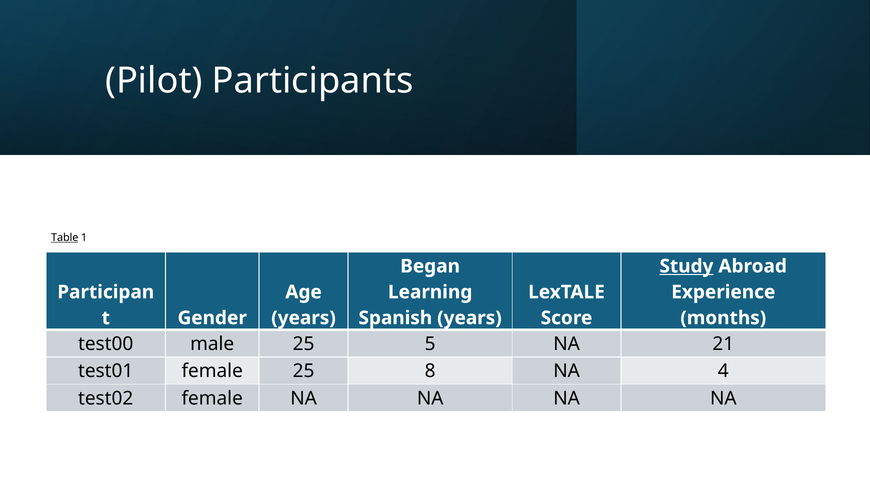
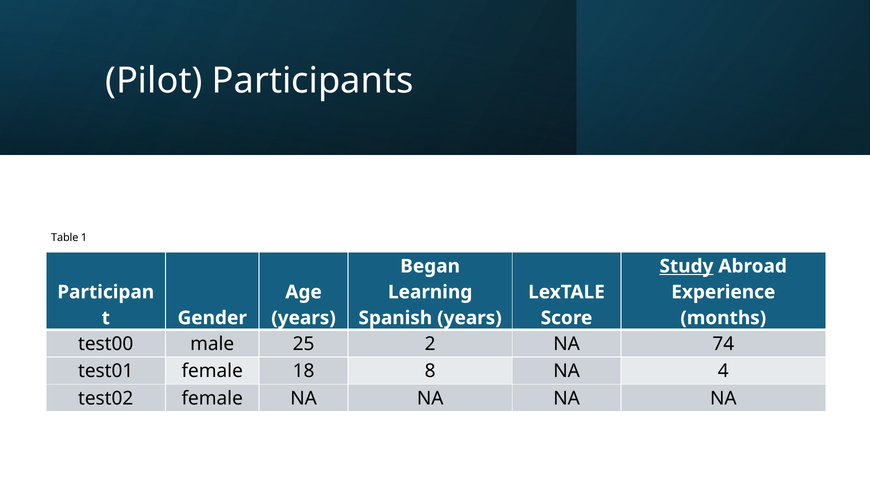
Table underline: present -> none
5: 5 -> 2
21: 21 -> 74
female 25: 25 -> 18
